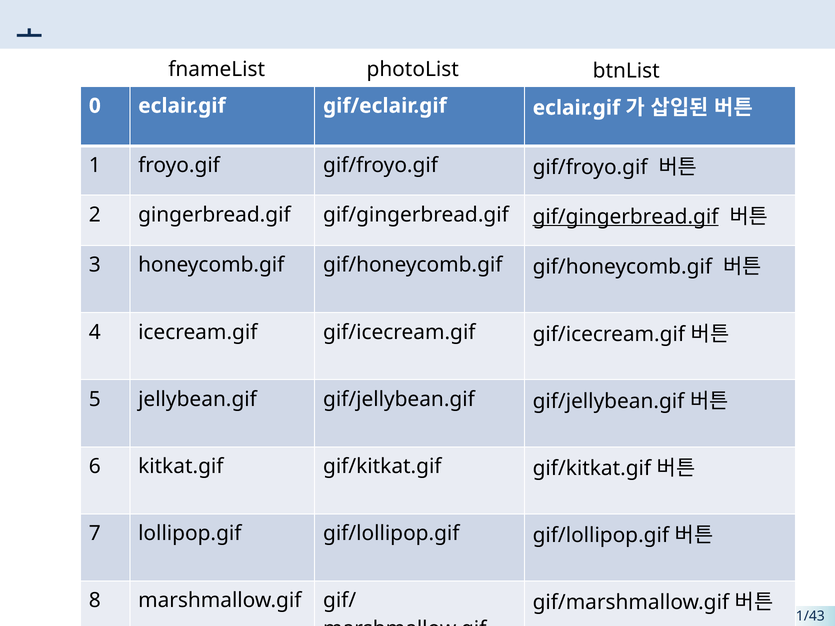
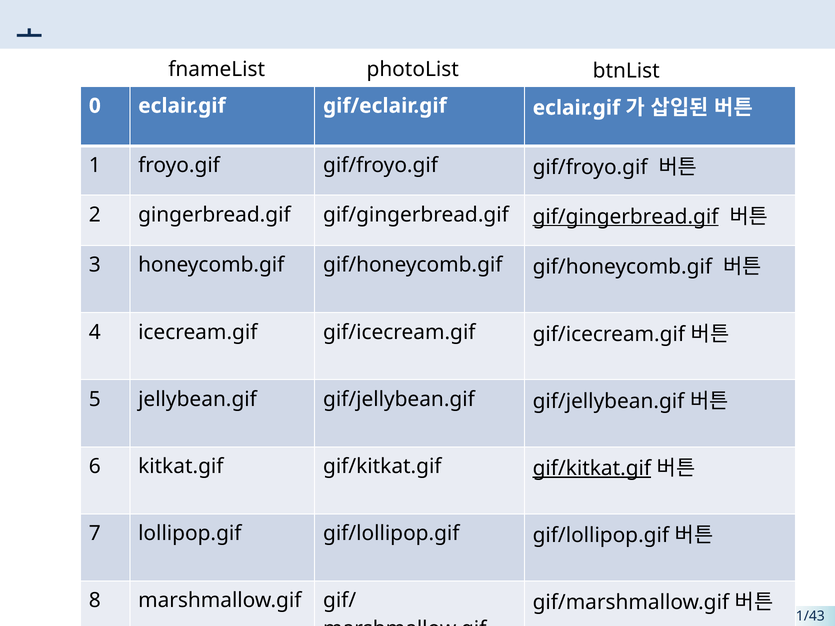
gif/kitkat.gif at (592, 469) underline: none -> present
